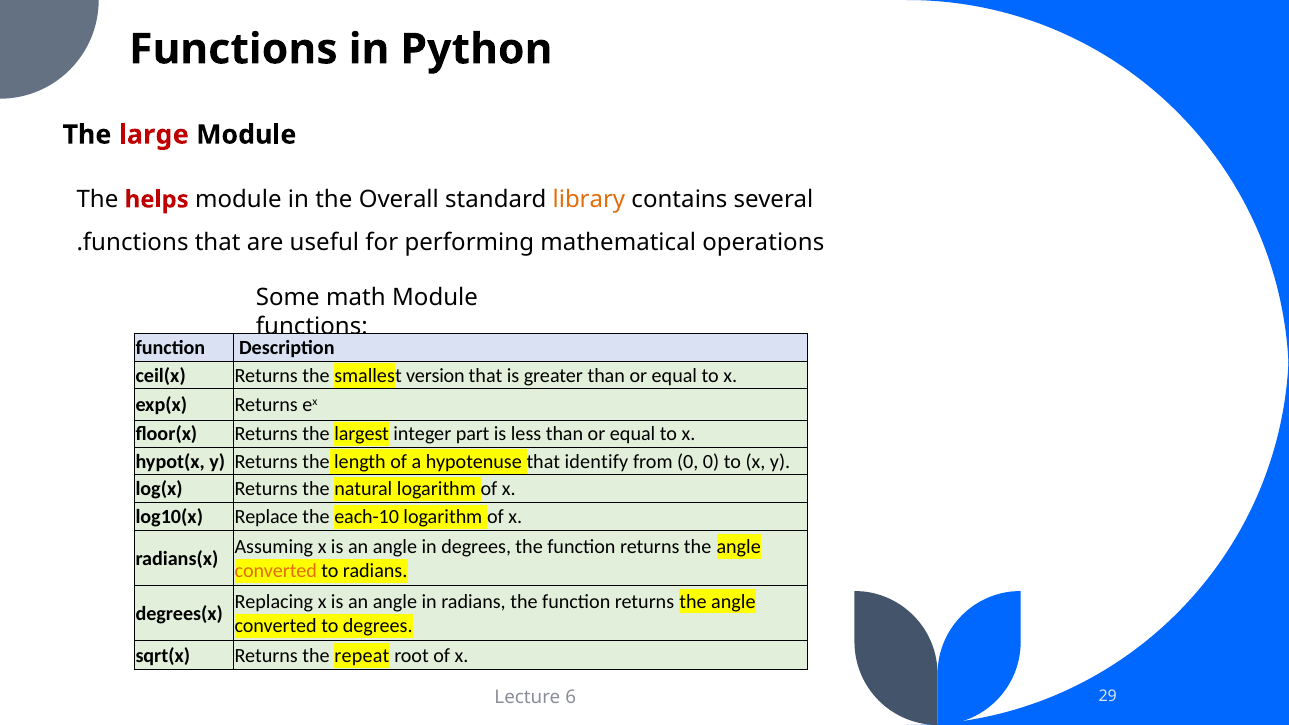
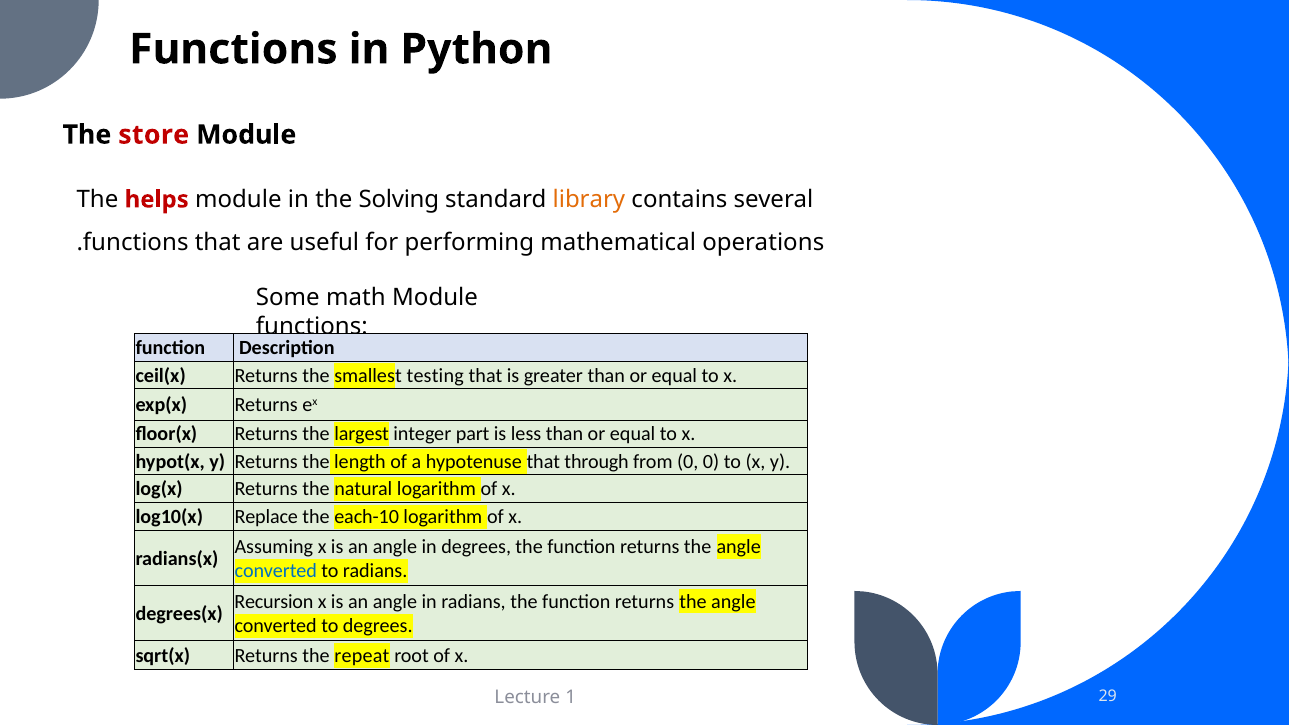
large: large -> store
Overall: Overall -> Solving
version: version -> testing
identify: identify -> through
converted at (276, 571) colour: orange -> blue
Replacing: Replacing -> Recursion
6: 6 -> 1
